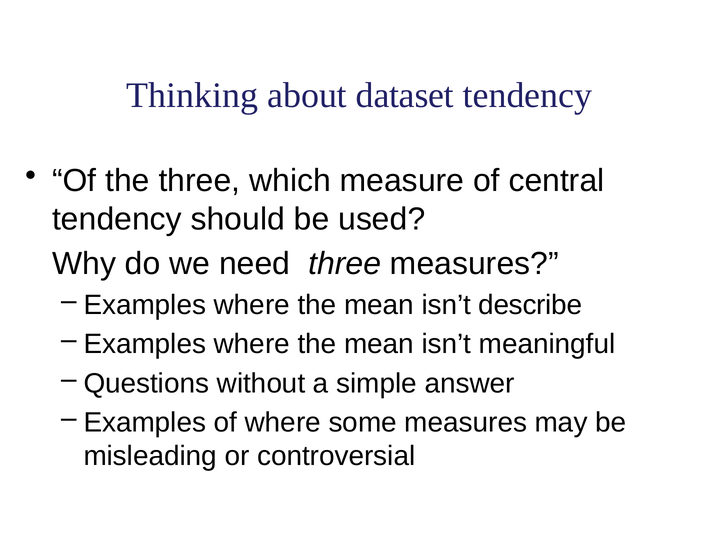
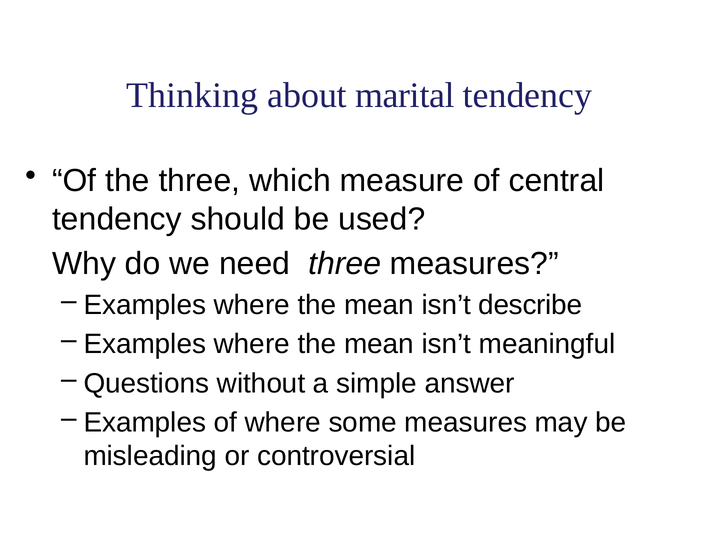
dataset: dataset -> marital
